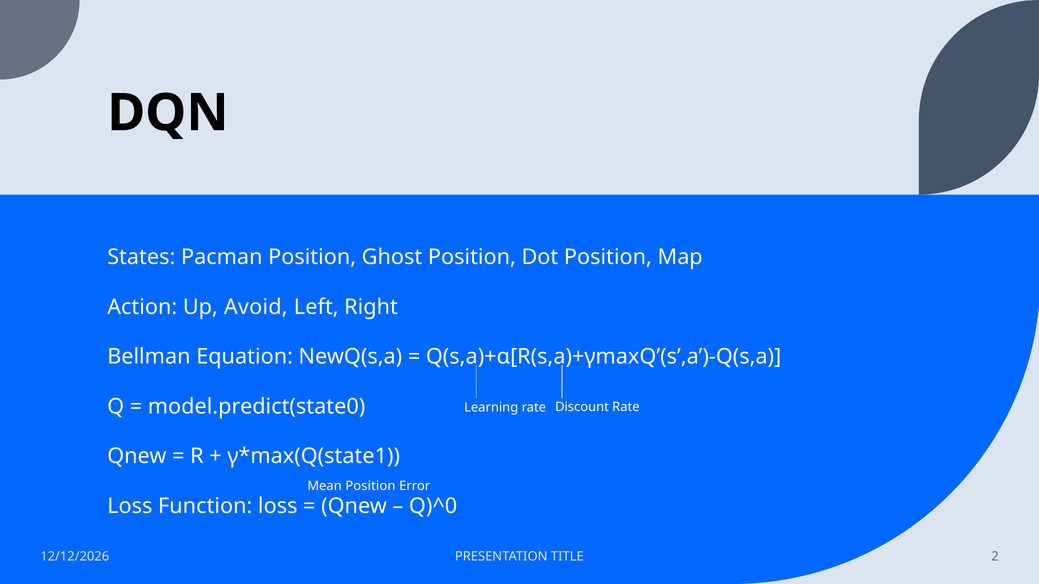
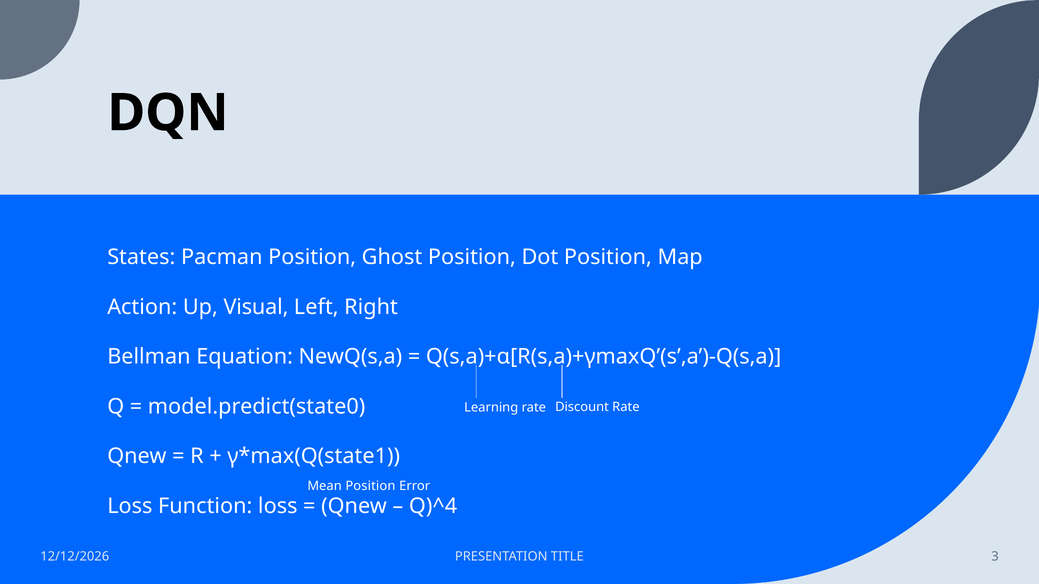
Avoid: Avoid -> Visual
Q)^0: Q)^0 -> Q)^4
2: 2 -> 3
